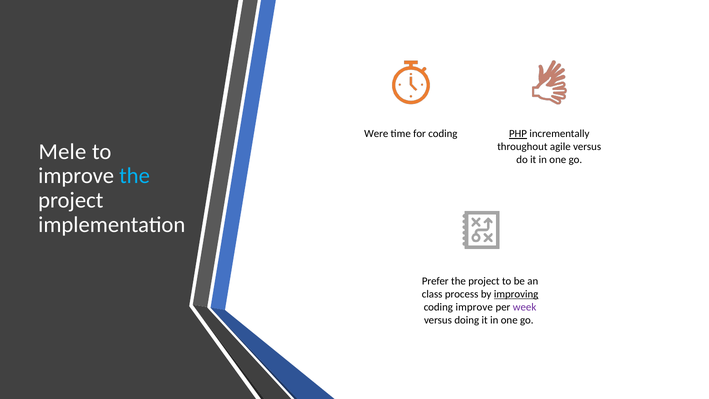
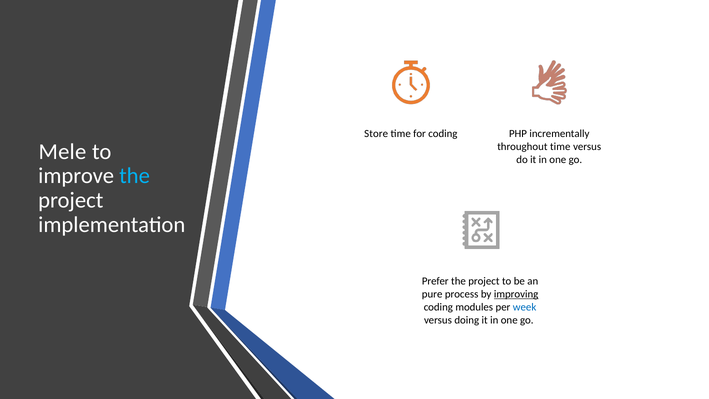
Were: Were -> Store
PHP underline: present -> none
throughout agile: agile -> time
class: class -> pure
coding improve: improve -> modules
week colour: purple -> blue
